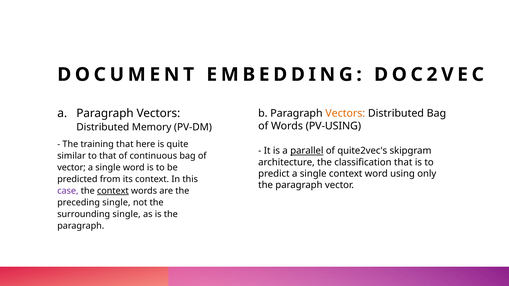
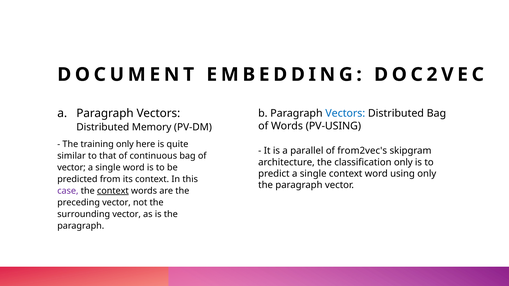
Vectors at (345, 113) colour: orange -> blue
training that: that -> only
parallel underline: present -> none
quite2vec's: quite2vec's -> from2vec's
classification that: that -> only
preceding single: single -> vector
surrounding single: single -> vector
